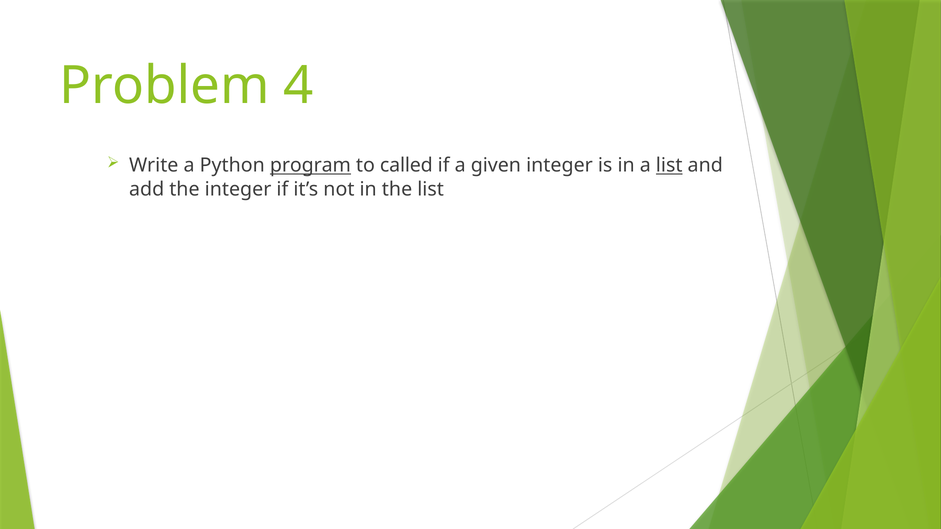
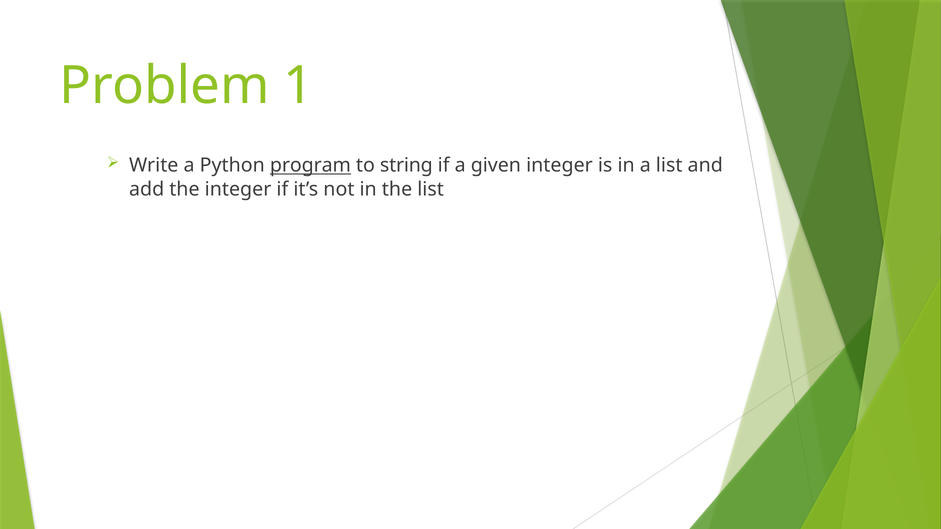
4: 4 -> 1
called: called -> string
list at (669, 166) underline: present -> none
